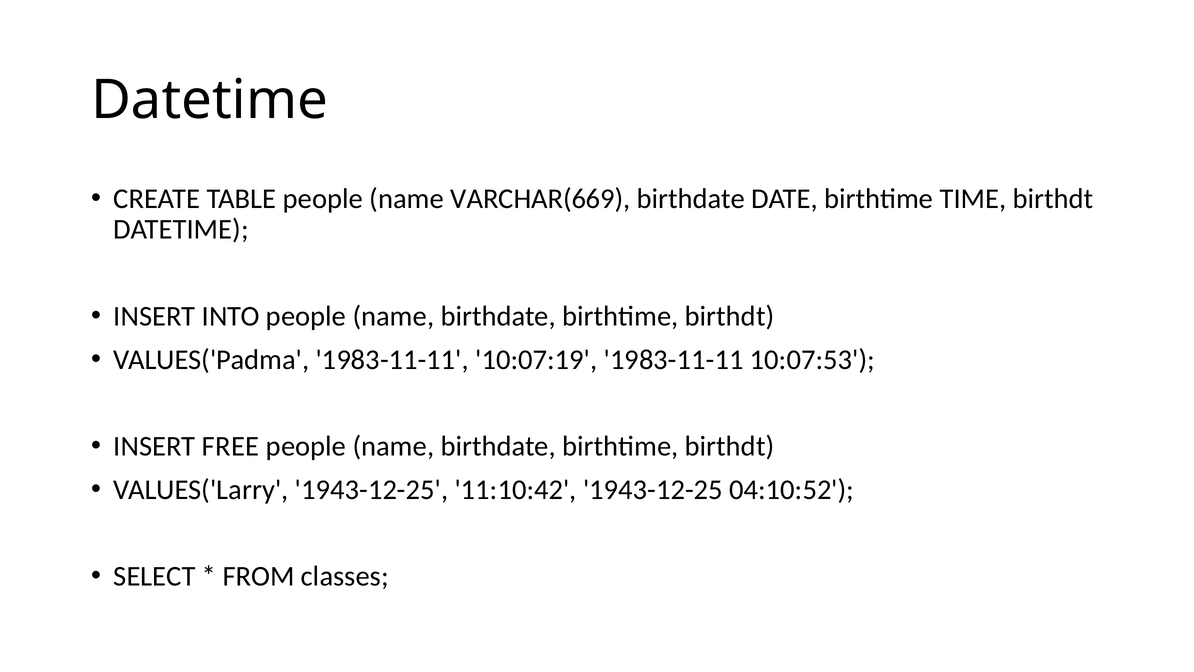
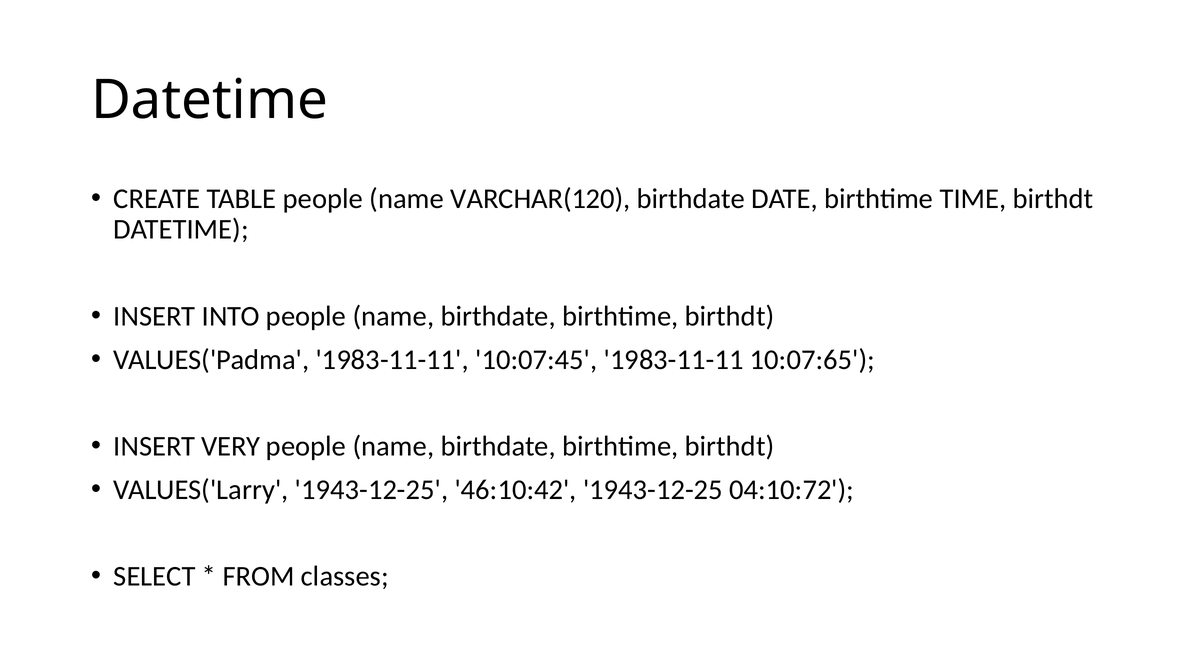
VARCHAR(669: VARCHAR(669 -> VARCHAR(120
10:07:19: 10:07:19 -> 10:07:45
10:07:53: 10:07:53 -> 10:07:65
FREE: FREE -> VERY
11:10:42: 11:10:42 -> 46:10:42
04:10:52: 04:10:52 -> 04:10:72
